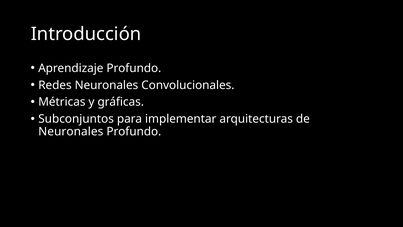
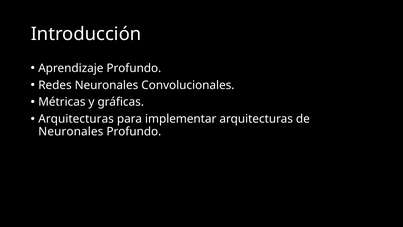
Subconjuntos at (76, 119): Subconjuntos -> Arquitecturas
